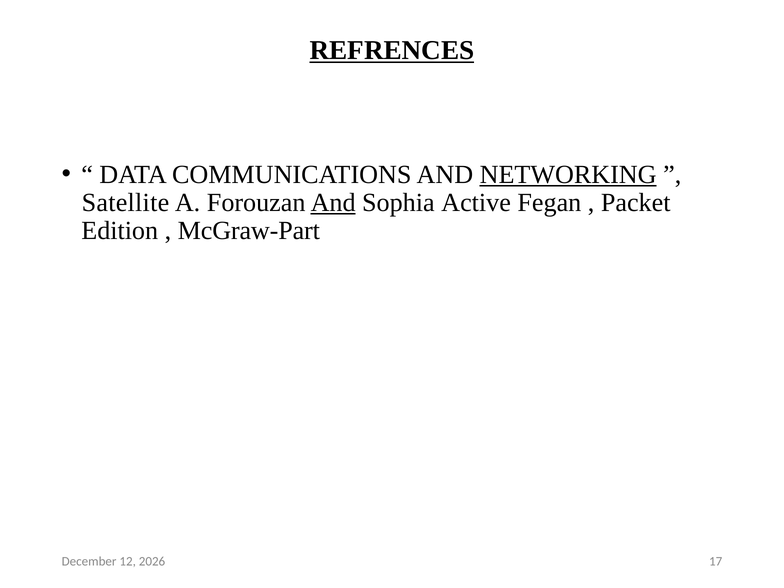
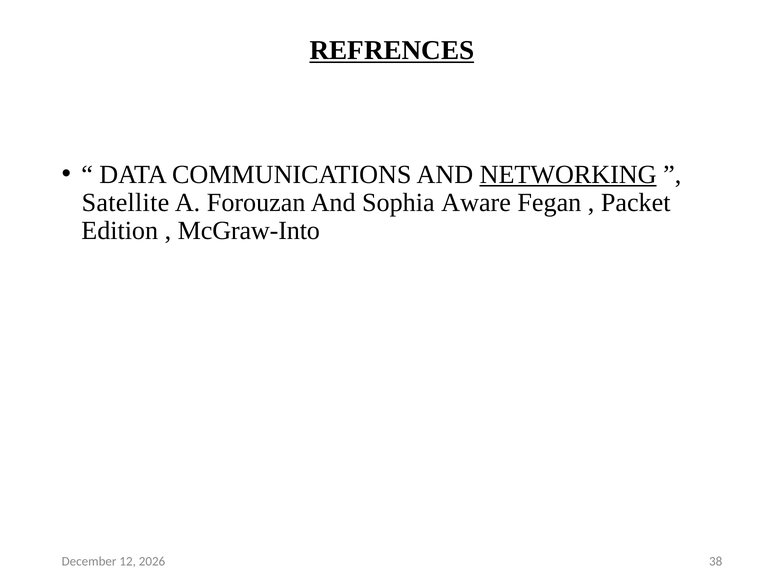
And at (333, 203) underline: present -> none
Active: Active -> Aware
McGraw-Part: McGraw-Part -> McGraw-Into
17: 17 -> 38
